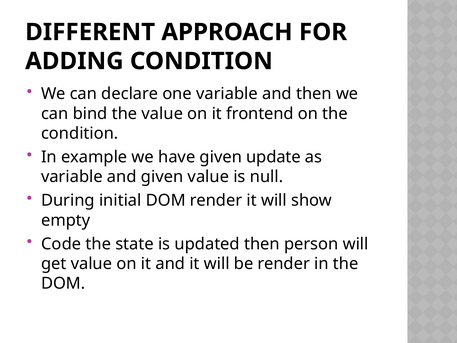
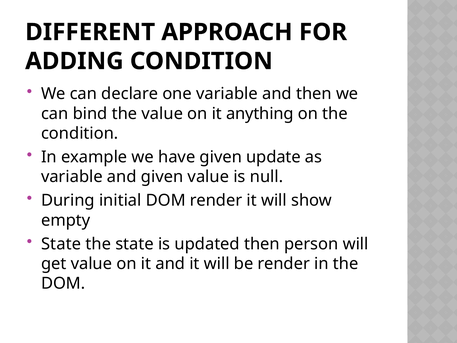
frontend: frontend -> anything
Code at (61, 244): Code -> State
